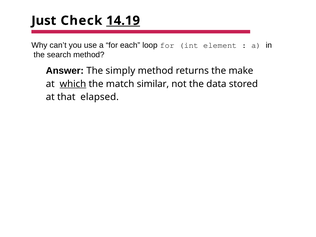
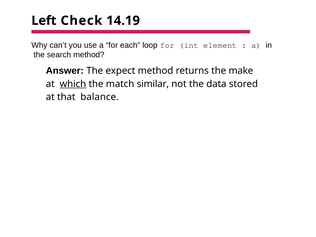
Just: Just -> Left
14.19 underline: present -> none
simply: simply -> expect
elapsed: elapsed -> balance
